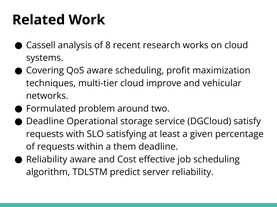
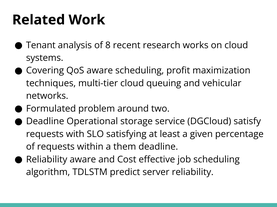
Cassell: Cassell -> Tenant
improve: improve -> queuing
